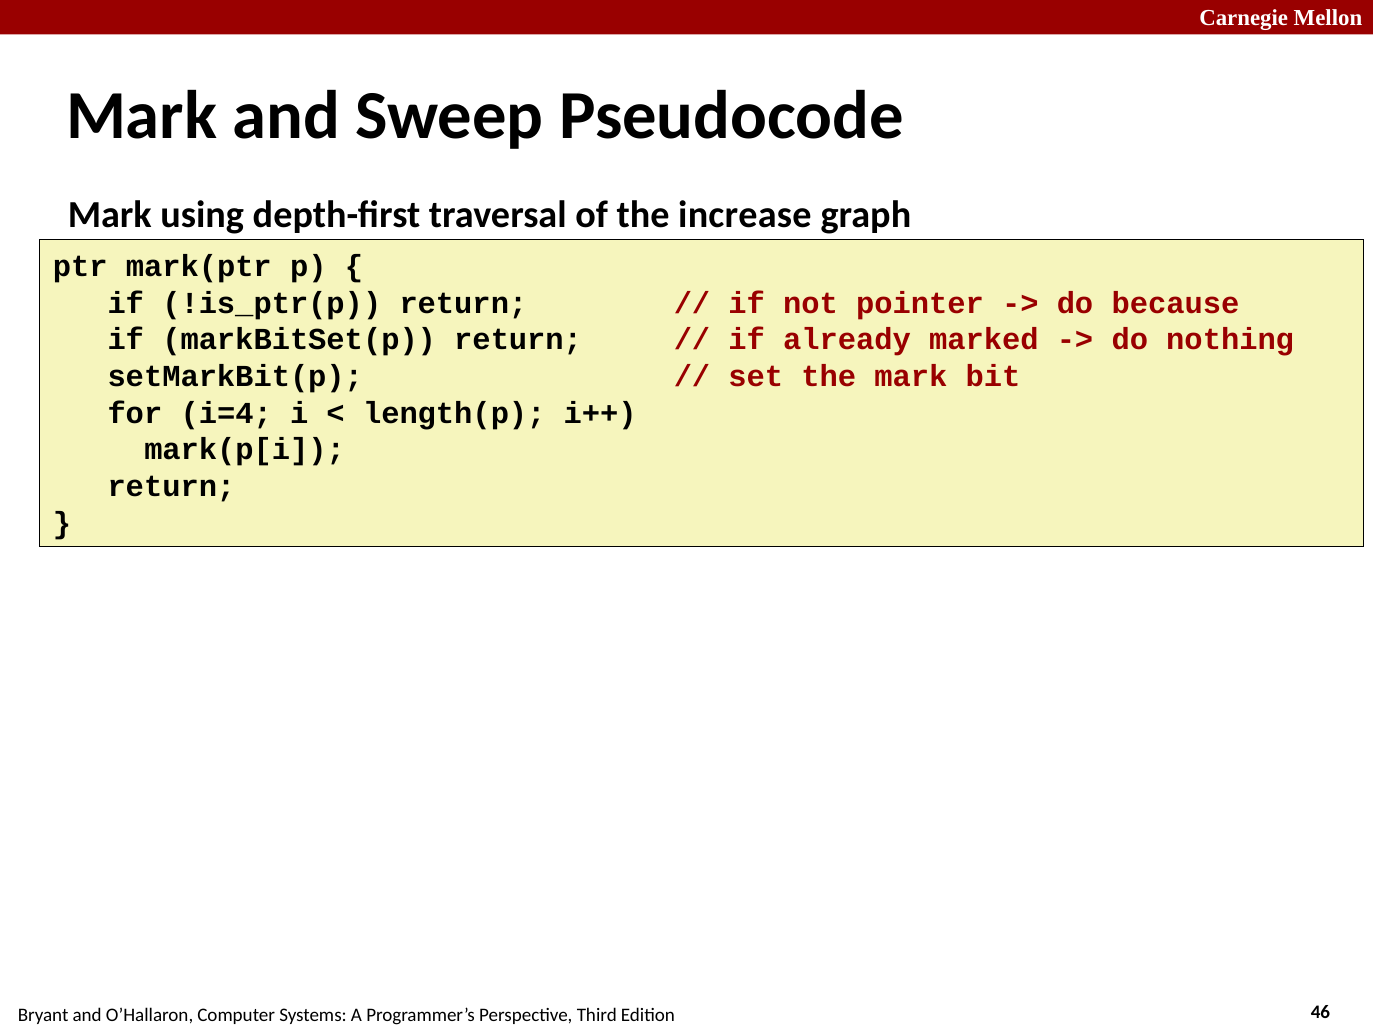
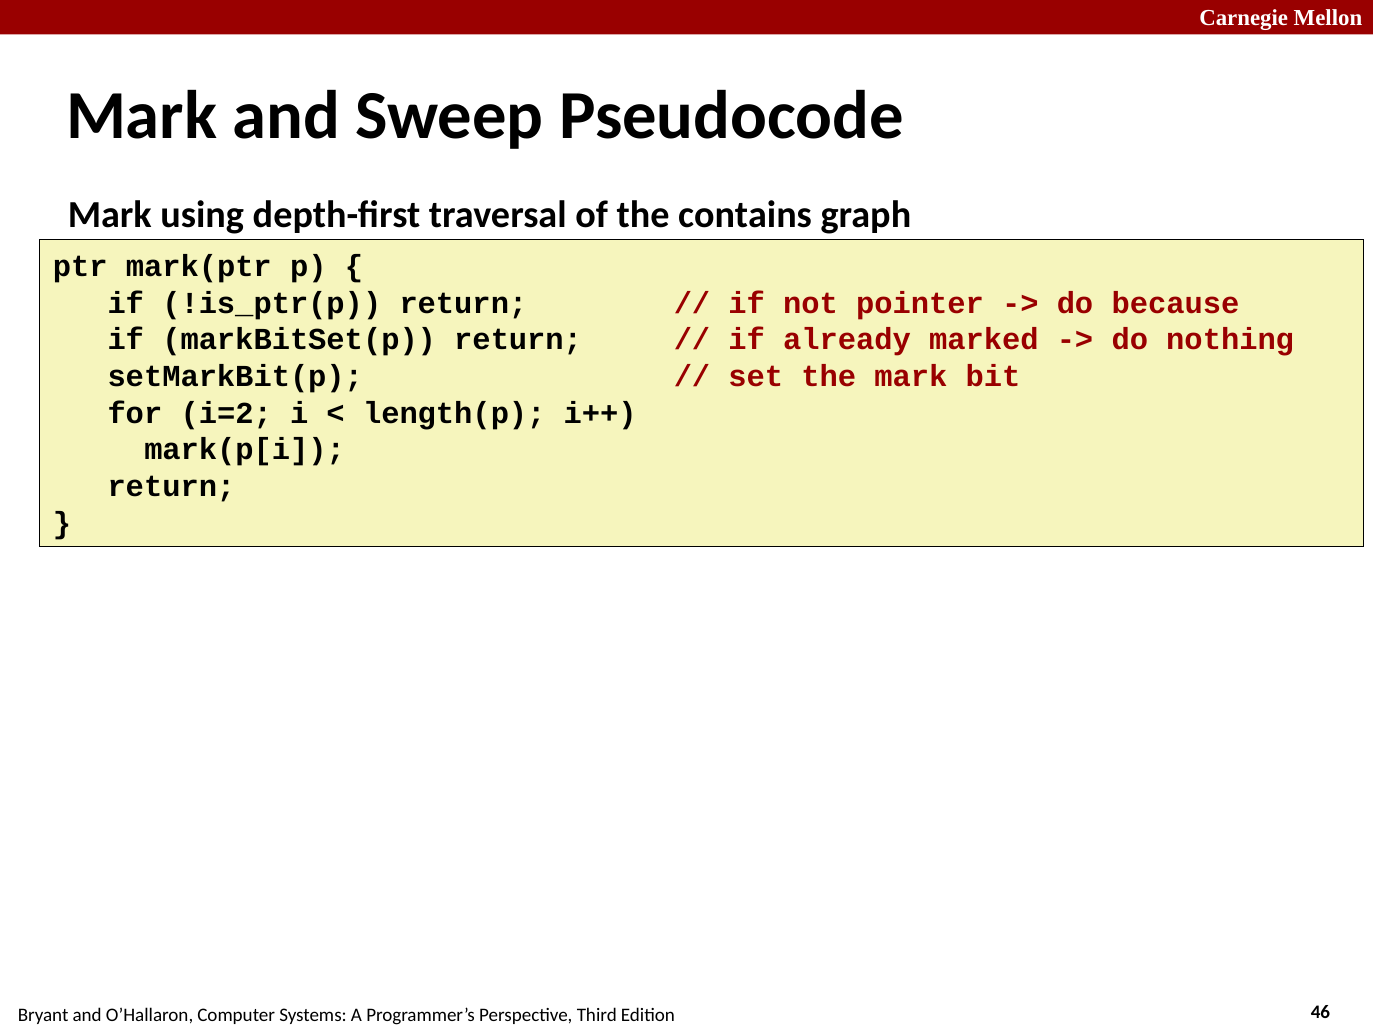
increase: increase -> contains
i=4: i=4 -> i=2
